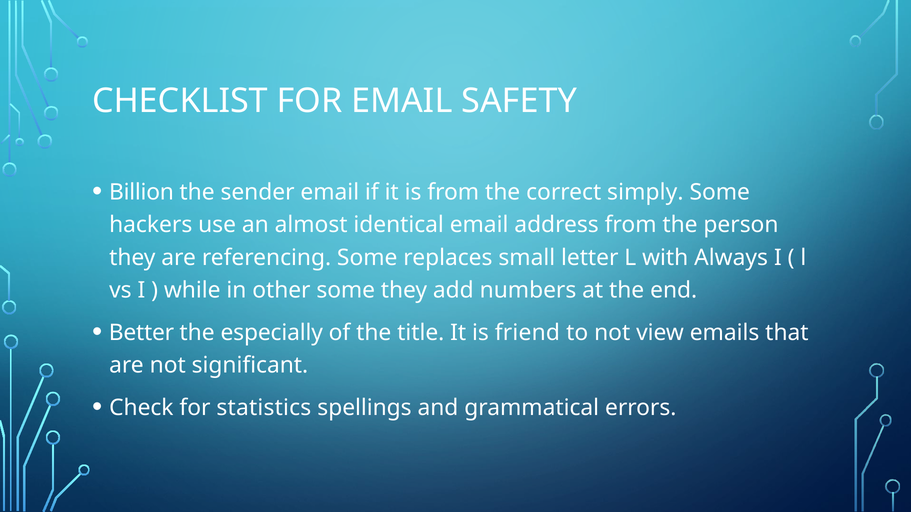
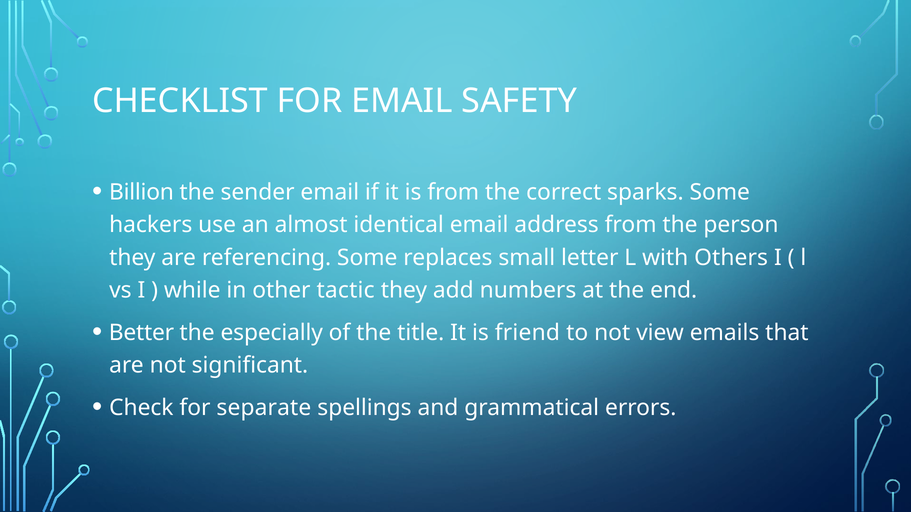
simply: simply -> sparks
Always: Always -> Others
other some: some -> tactic
statistics: statistics -> separate
